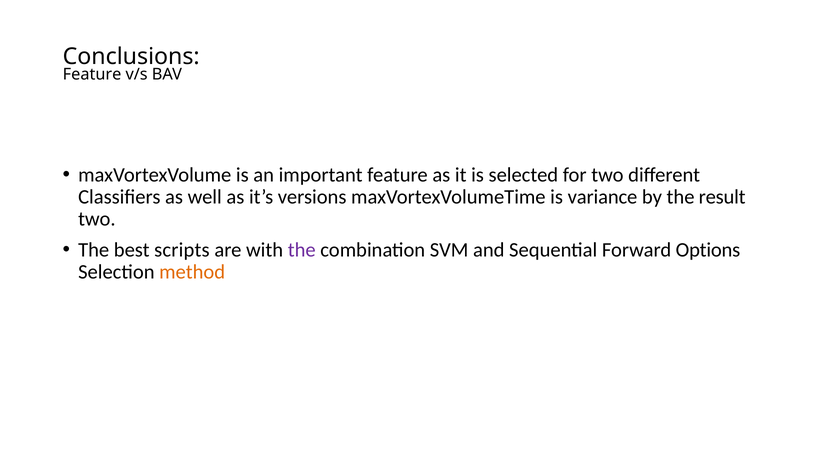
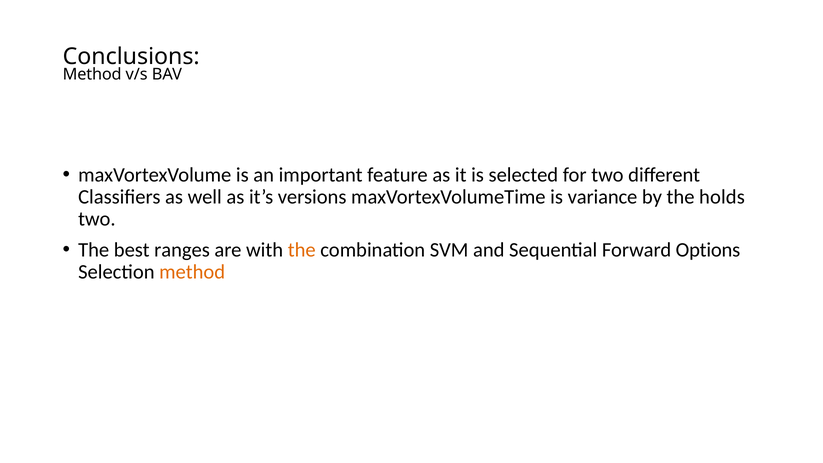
Feature at (92, 74): Feature -> Method
result: result -> holds
scripts: scripts -> ranges
the at (302, 250) colour: purple -> orange
